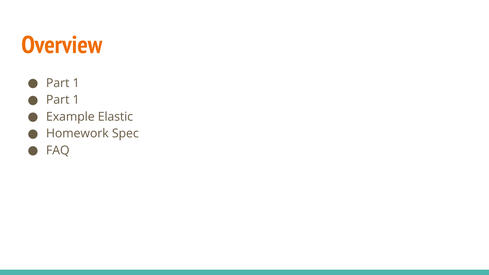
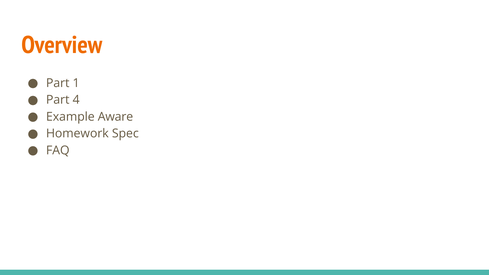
1 at (76, 100): 1 -> 4
Elastic: Elastic -> Aware
